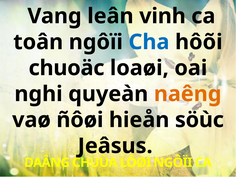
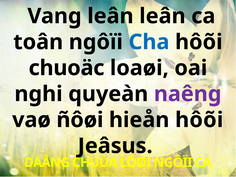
leân vinh: vinh -> leân
naêng colour: orange -> purple
hieån söùc: söùc -> hôõi
